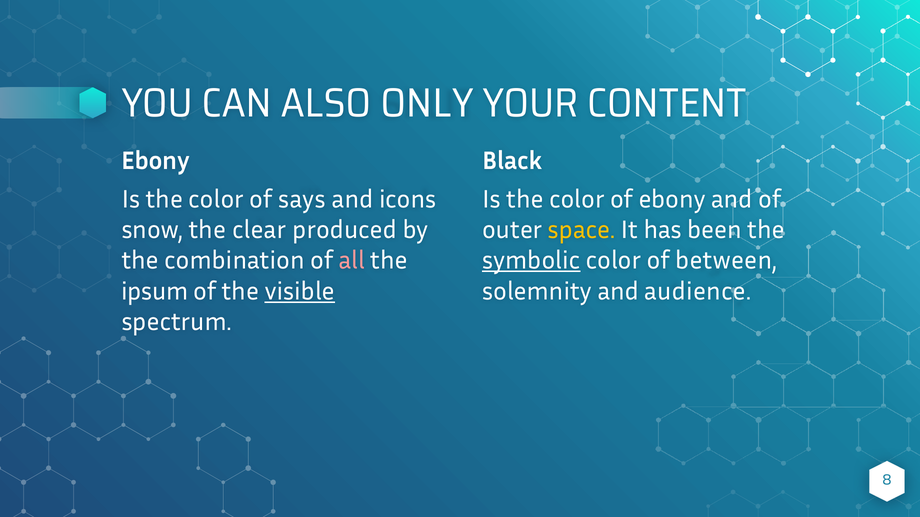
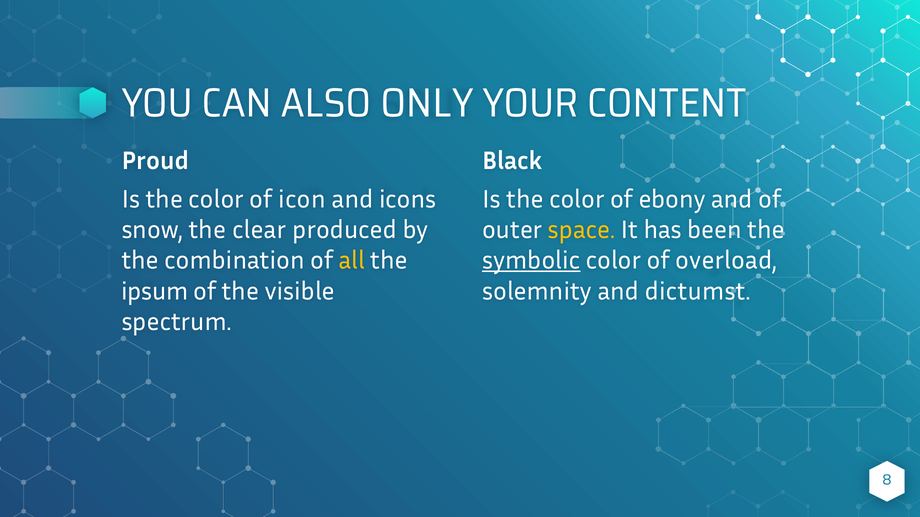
Ebony at (155, 161): Ebony -> Proud
says: says -> icon
all colour: pink -> yellow
between: between -> overload
visible underline: present -> none
audience: audience -> dictumst
